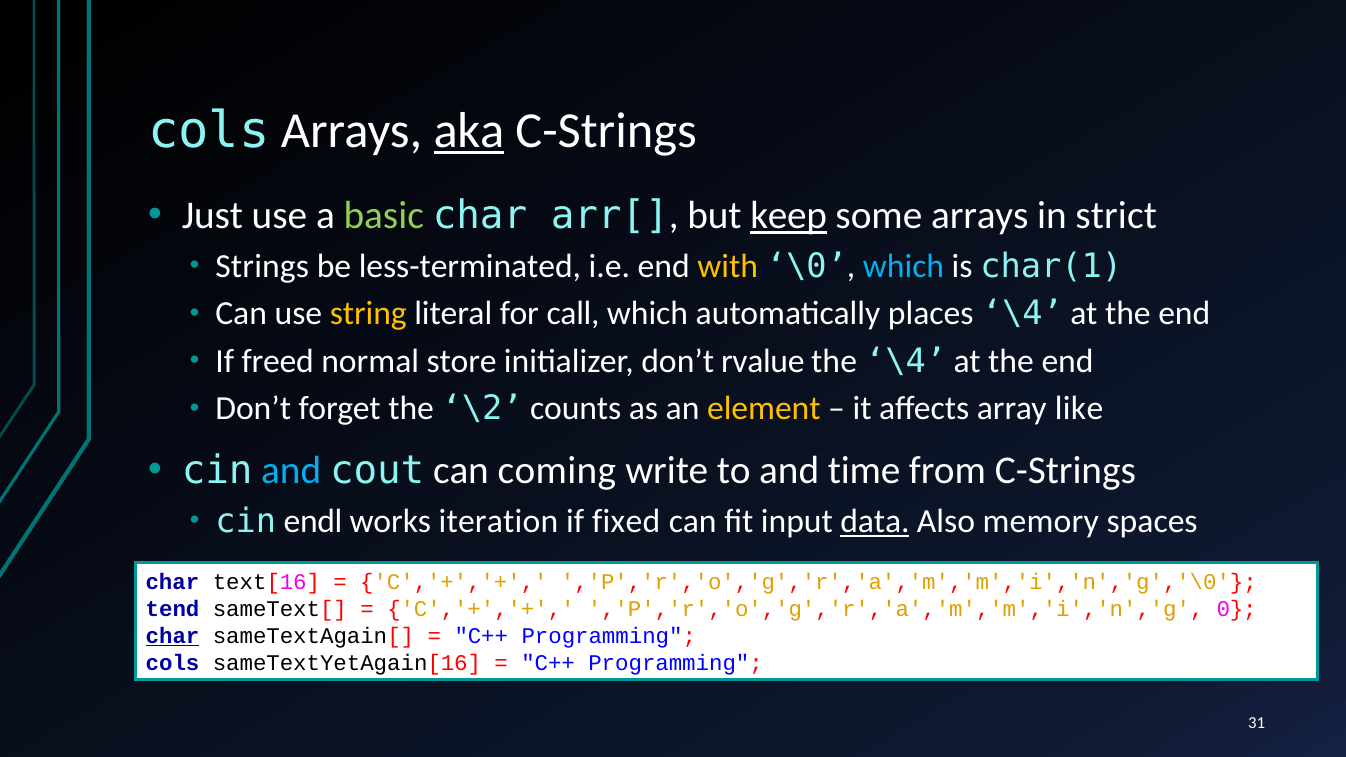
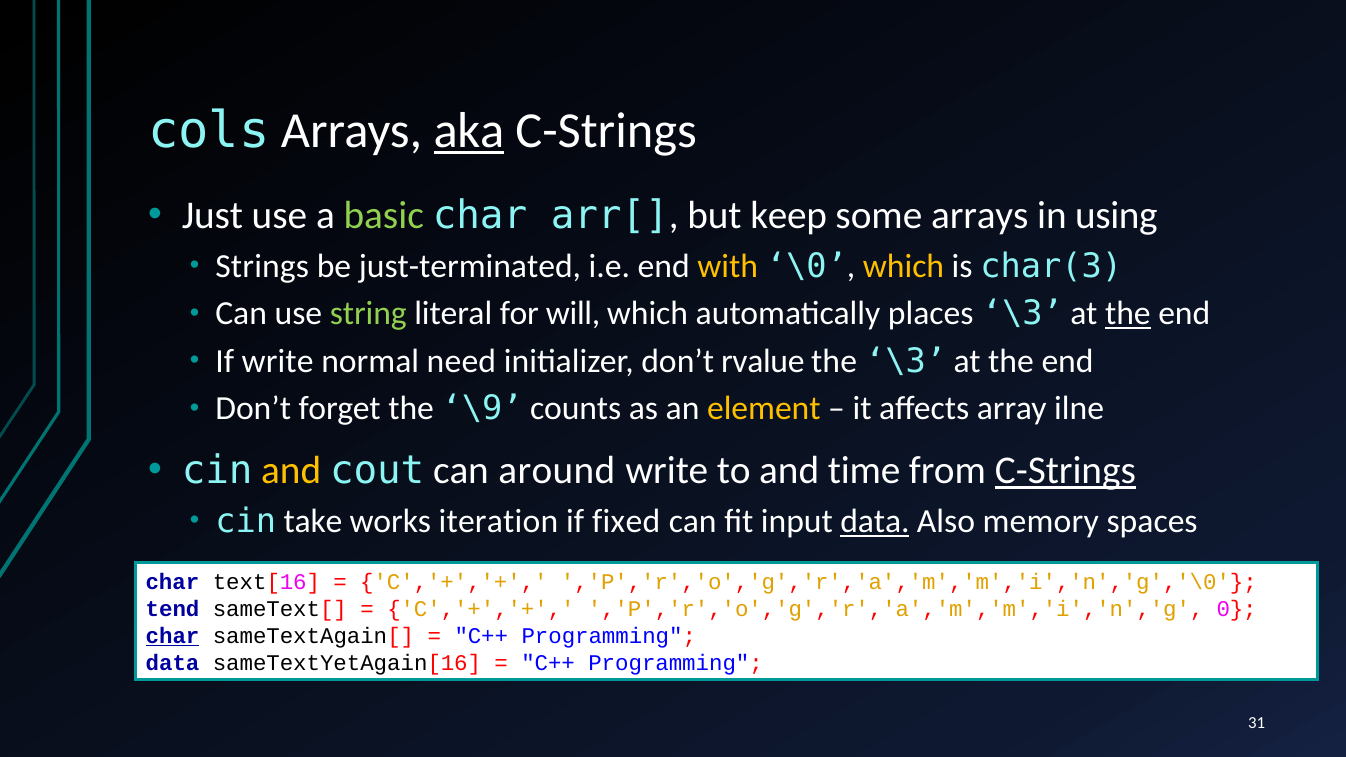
keep underline: present -> none
strict: strict -> using
less-terminated: less-terminated -> just-terminated
which at (904, 266) colour: light blue -> yellow
char(1: char(1 -> char(3
string colour: yellow -> light green
call: call -> will
places \4: \4 -> \3
the at (1128, 314) underline: none -> present
If freed: freed -> write
store: store -> need
the \4: \4 -> \3
\2: \2 -> \9
like: like -> ilne
and at (291, 471) colour: light blue -> yellow
coming: coming -> around
C-Strings at (1065, 471) underline: none -> present
endl: endl -> take
cols at (173, 663): cols -> data
